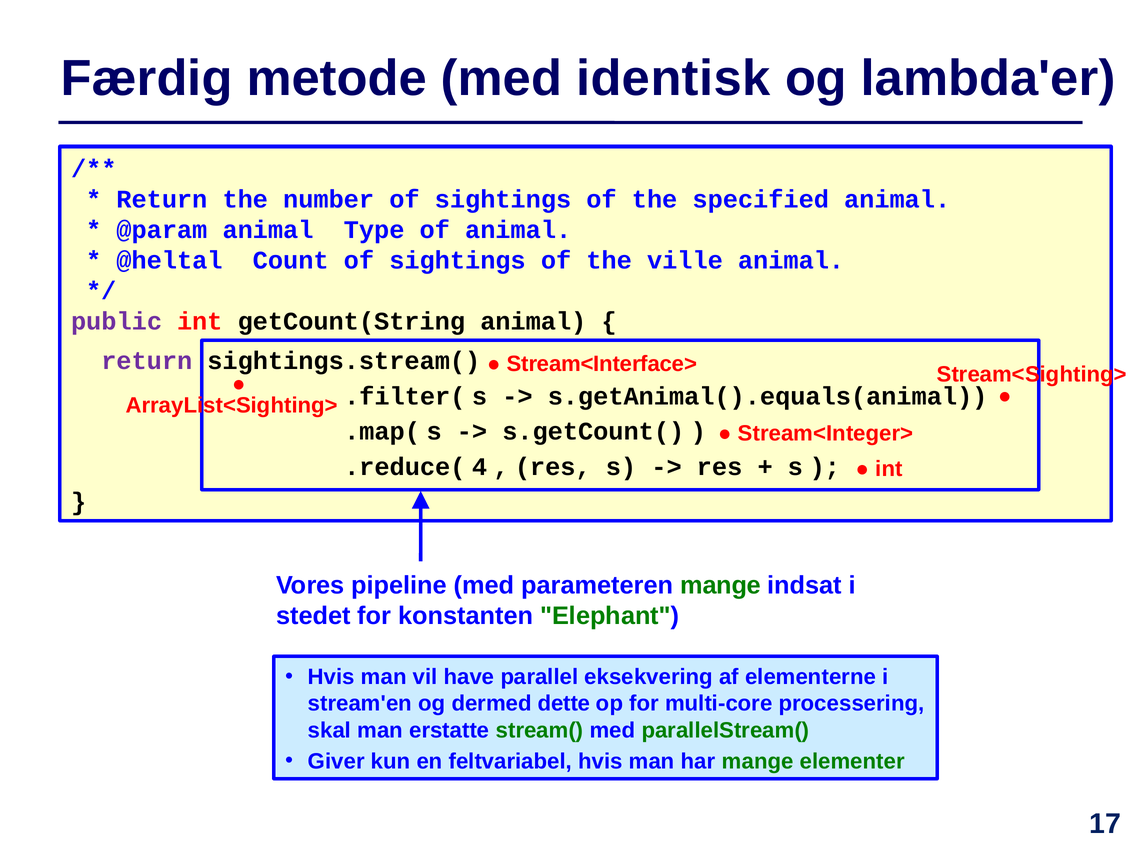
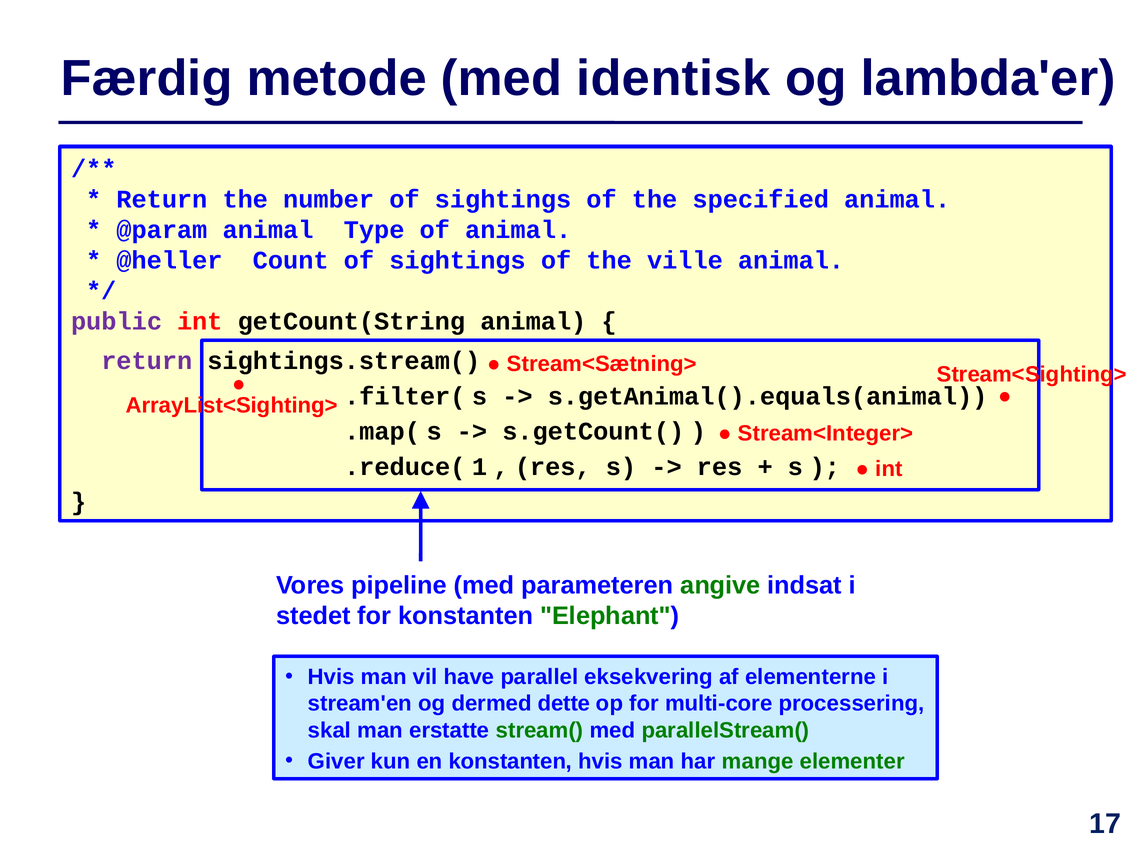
@heltal: @heltal -> @heller
Stream<Interface>: Stream<Interface> -> Stream<Sætning>
4: 4 -> 1
parameteren mange: mange -> angive
en feltvariabel: feltvariabel -> konstanten
